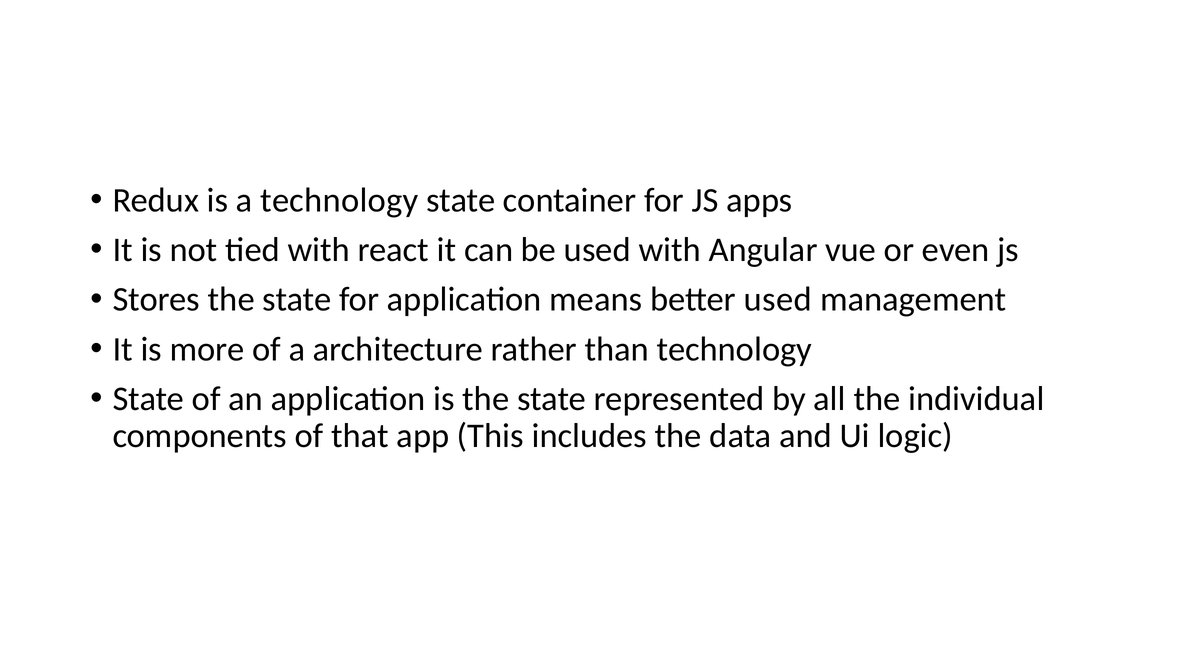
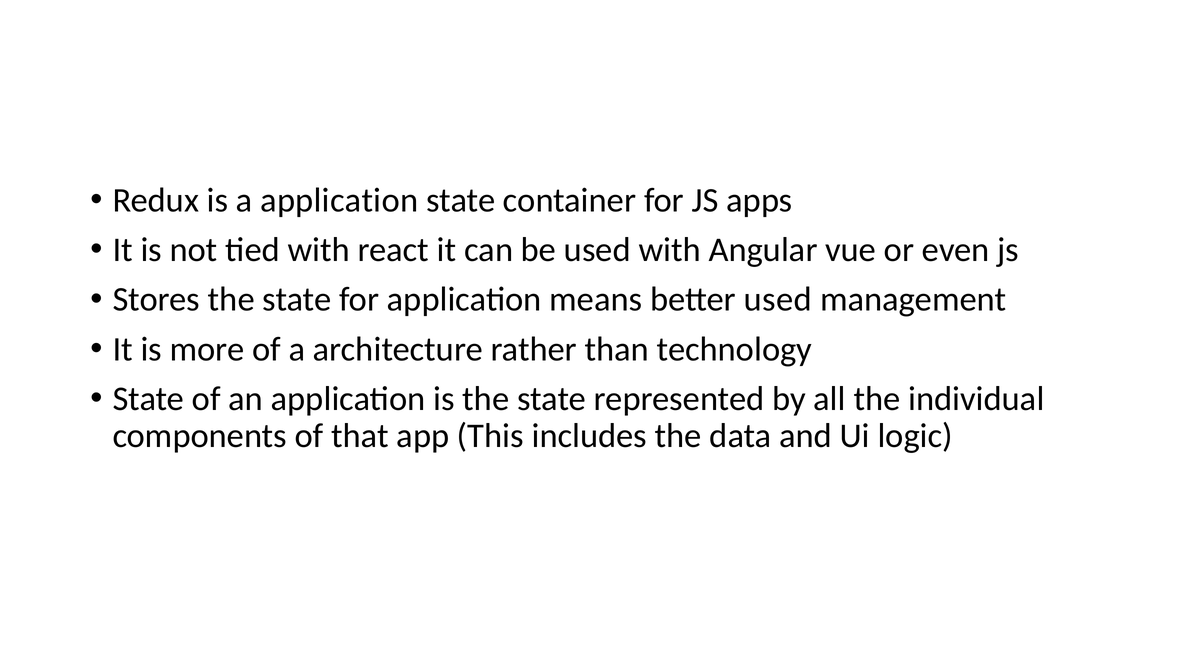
a technology: technology -> application
